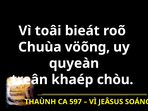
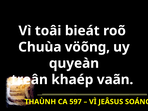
chòu: chòu -> vaãn
